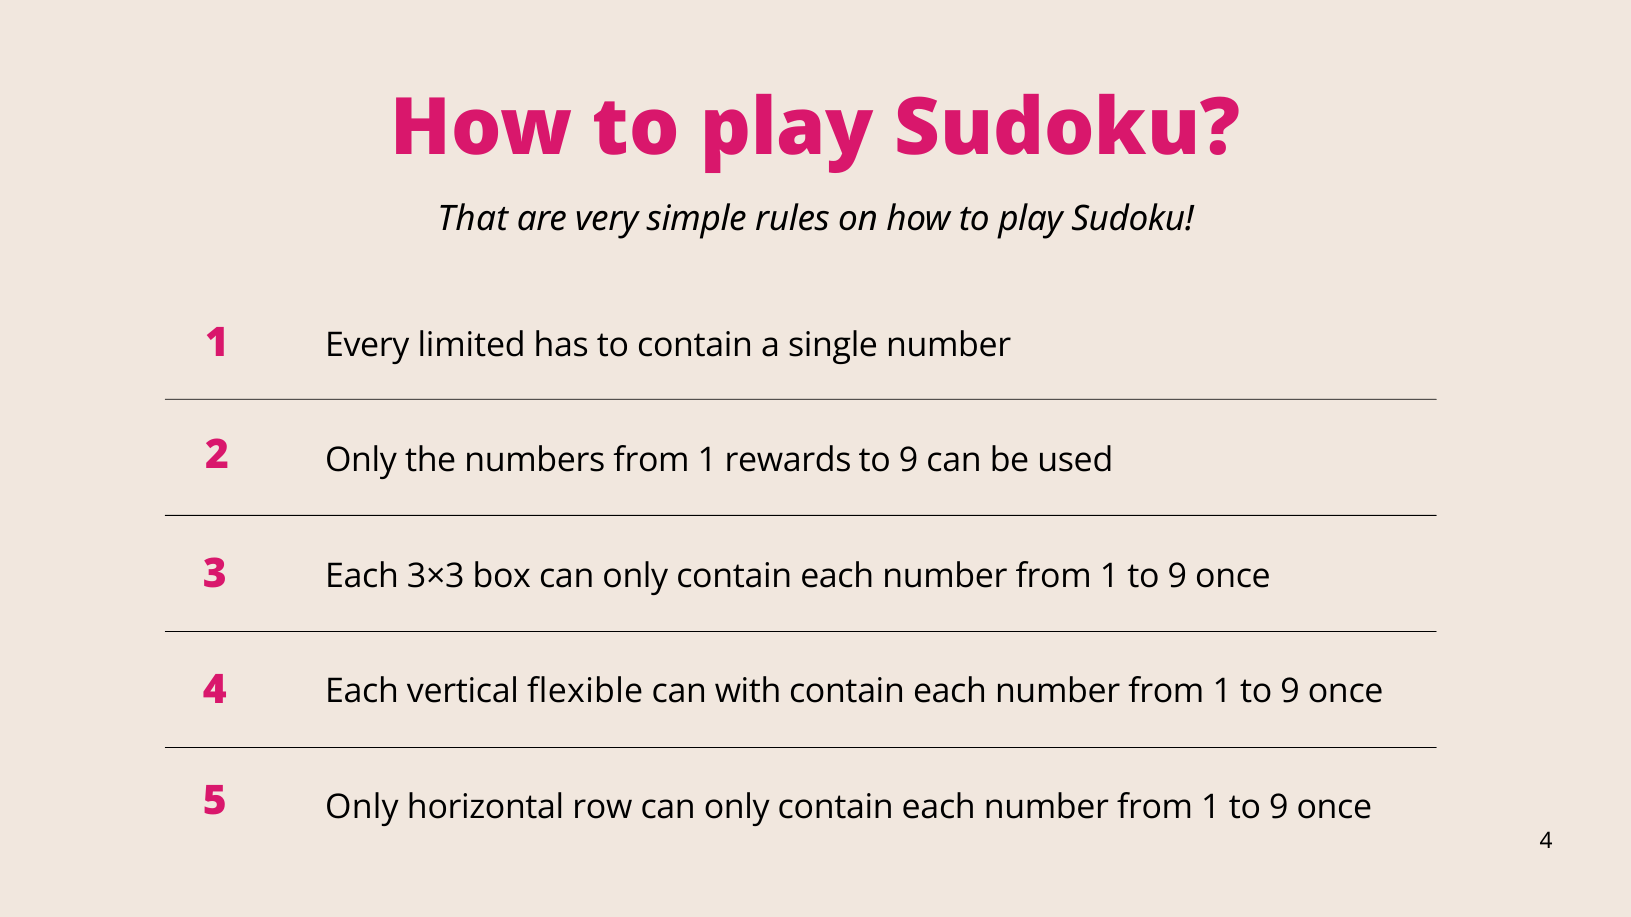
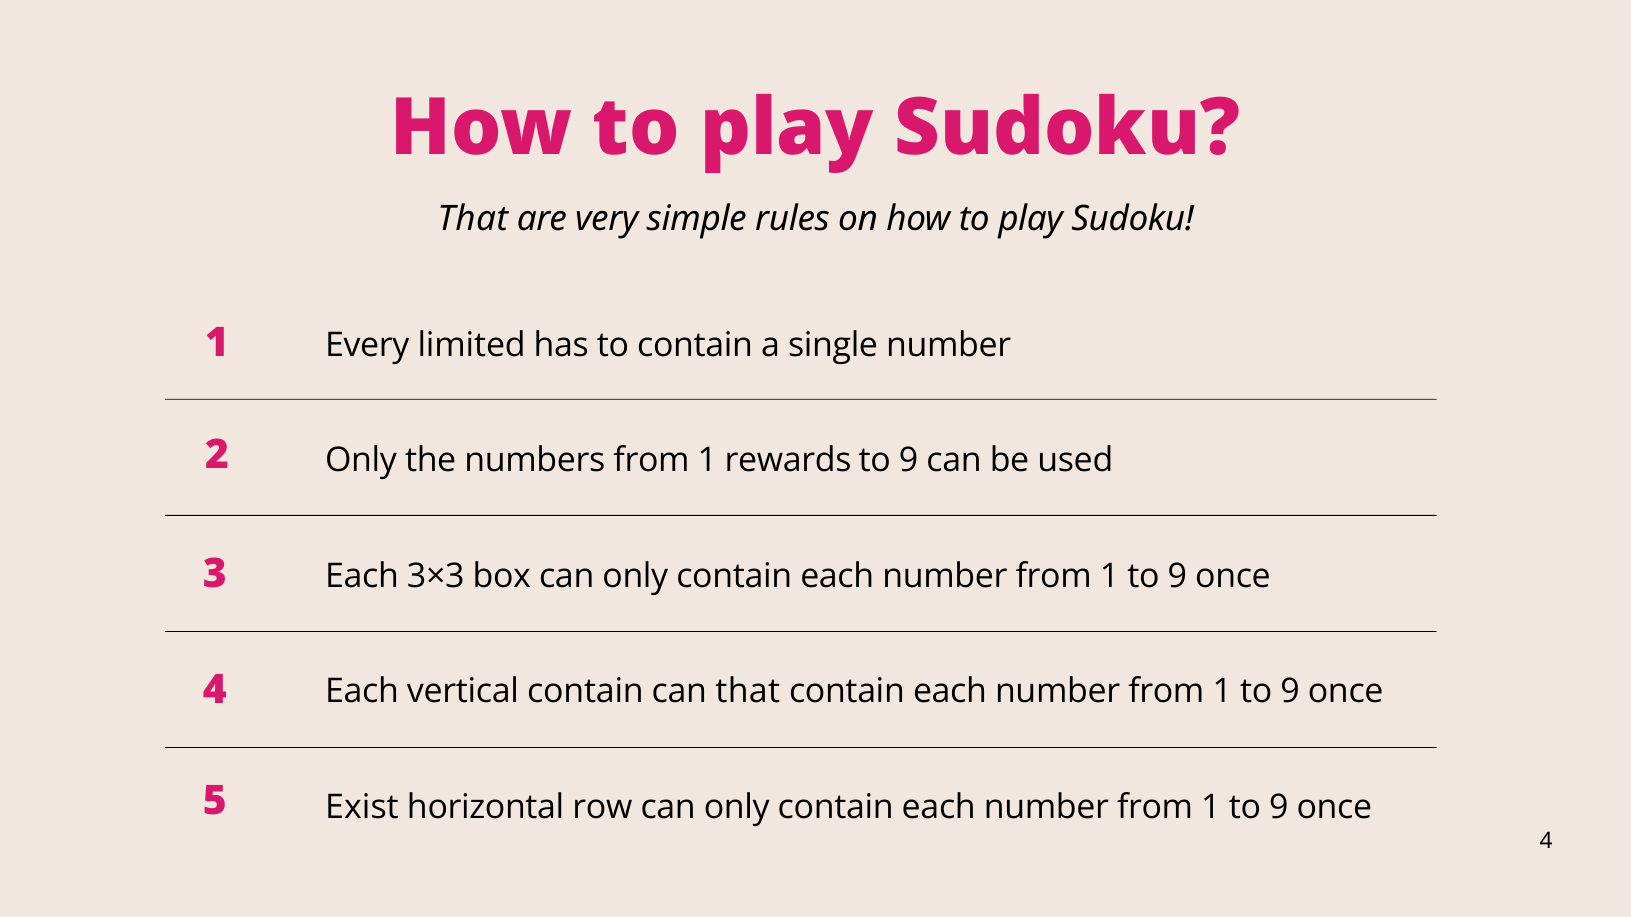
vertical flexible: flexible -> contain
can with: with -> that
Only at (362, 808): Only -> Exist
